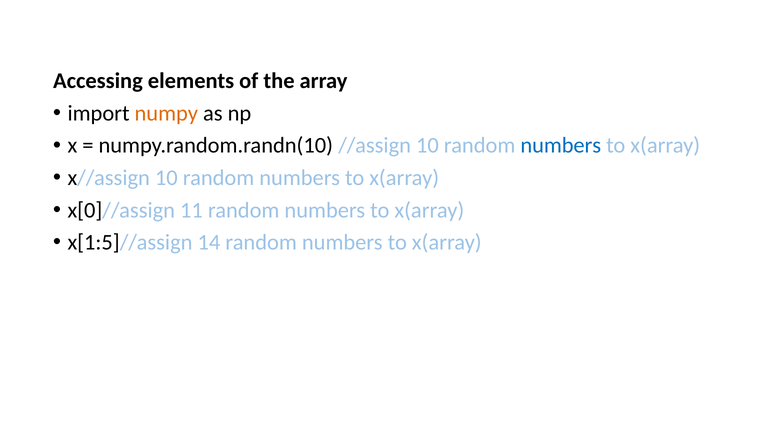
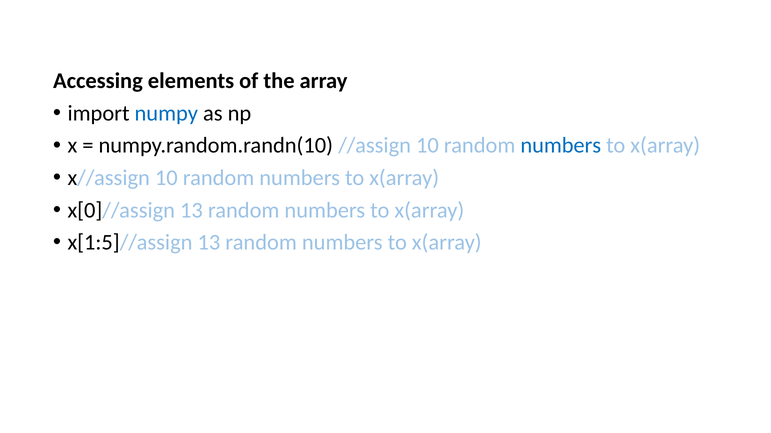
numpy colour: orange -> blue
x[0]//assign 11: 11 -> 13
x[1:5]//assign 14: 14 -> 13
